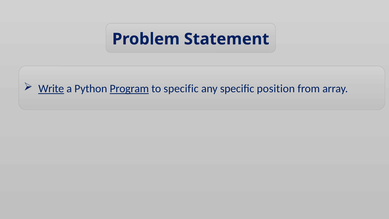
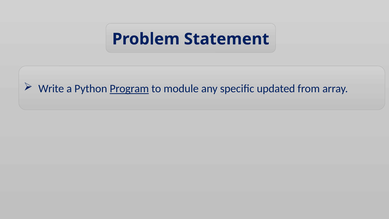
Write underline: present -> none
to specific: specific -> module
position: position -> updated
